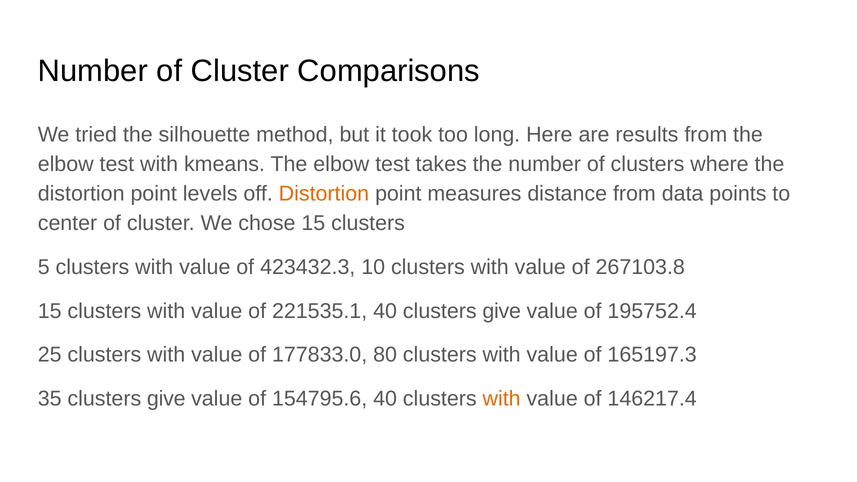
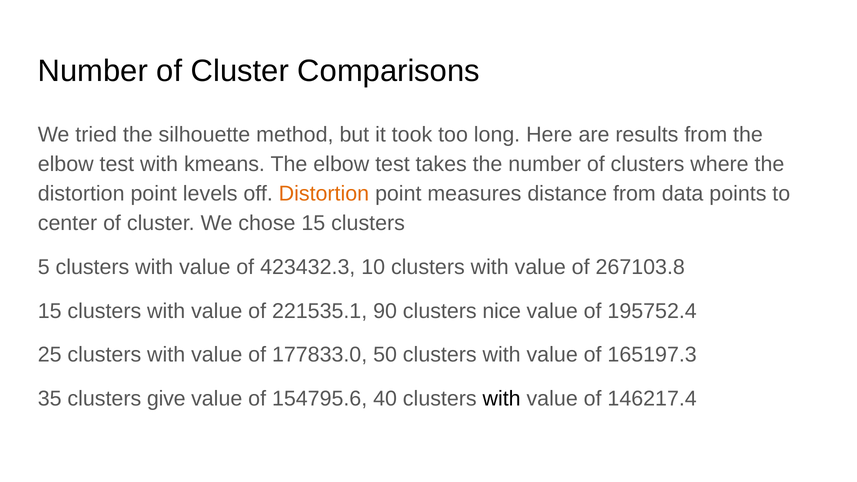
221535.1 40: 40 -> 90
give at (502, 311): give -> nice
80: 80 -> 50
with at (502, 399) colour: orange -> black
